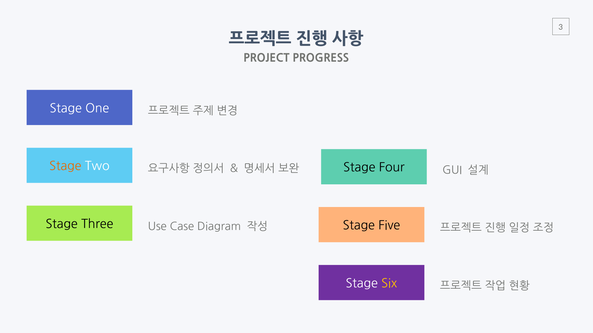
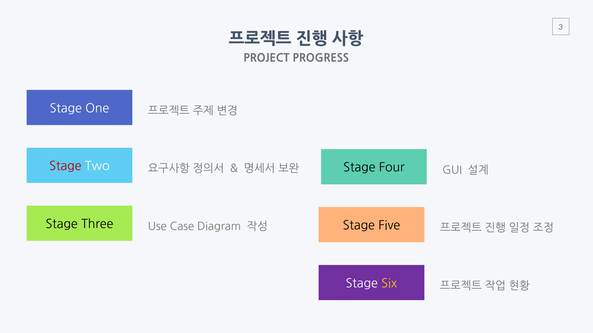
Stage at (65, 167) colour: orange -> red
